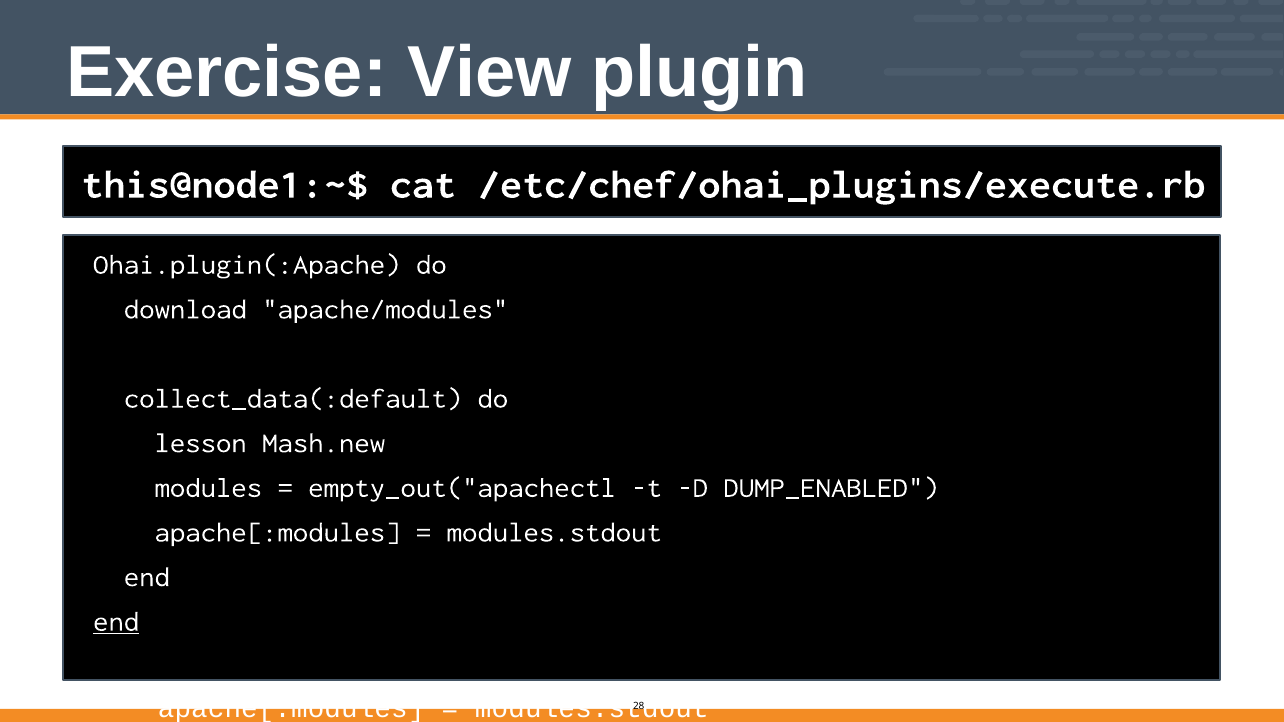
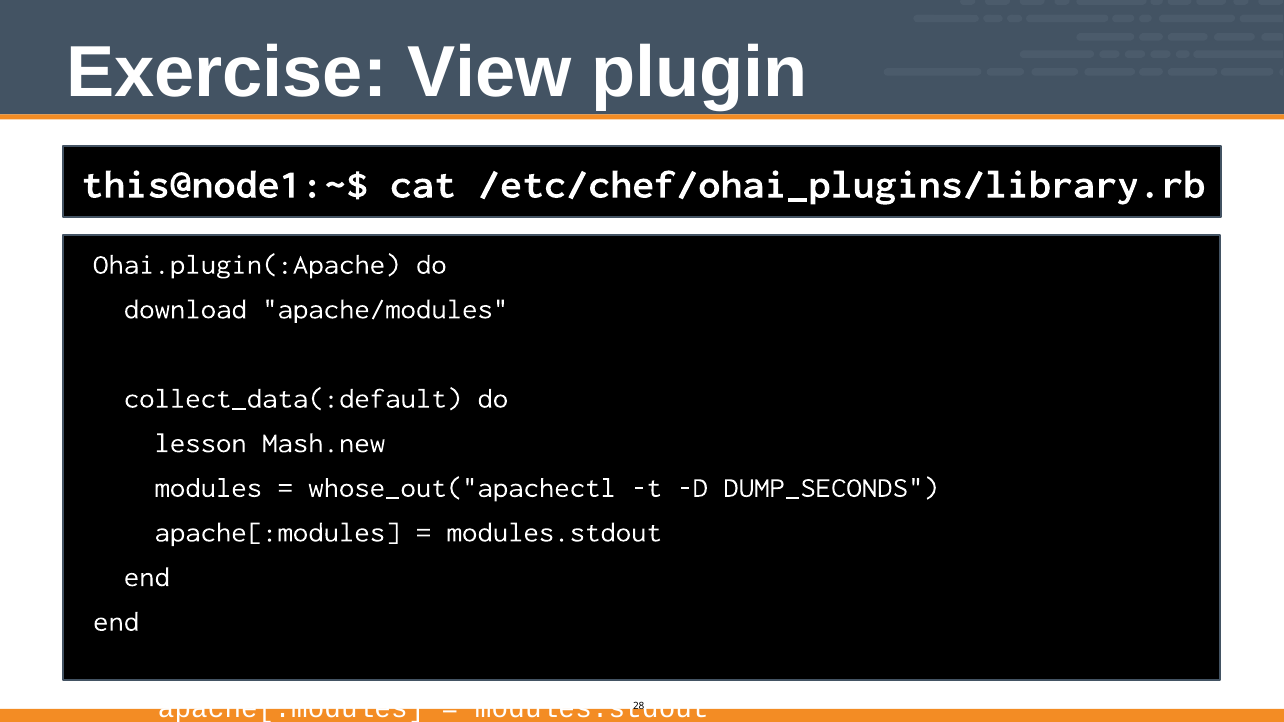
/etc/chef/ohai_plugins/execute.rb: /etc/chef/ohai_plugins/execute.rb -> /etc/chef/ohai_plugins/library.rb
empty_out("apachectl: empty_out("apachectl -> whose_out("apachectl
DUMP_ENABLED: DUMP_ENABLED -> DUMP_SECONDS
end at (116, 622) underline: present -> none
